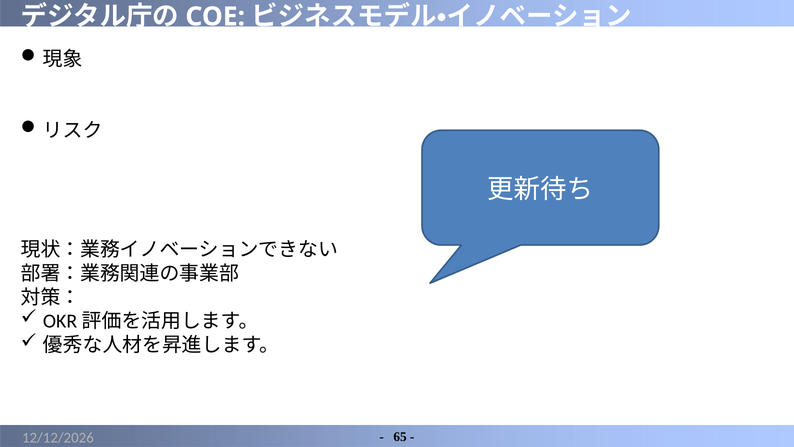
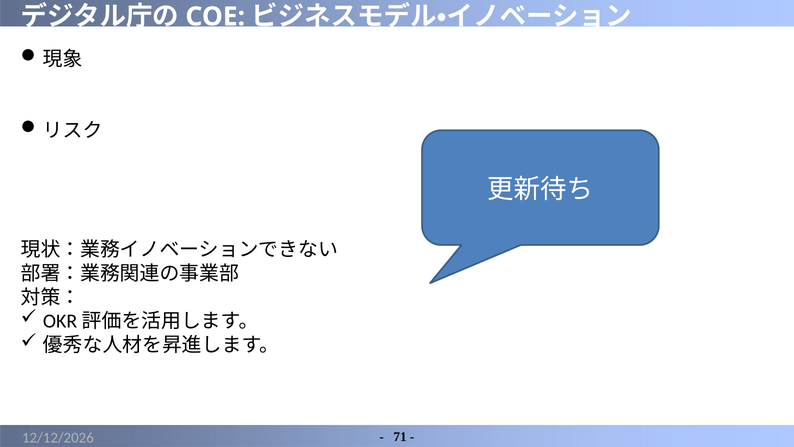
65: 65 -> 71
